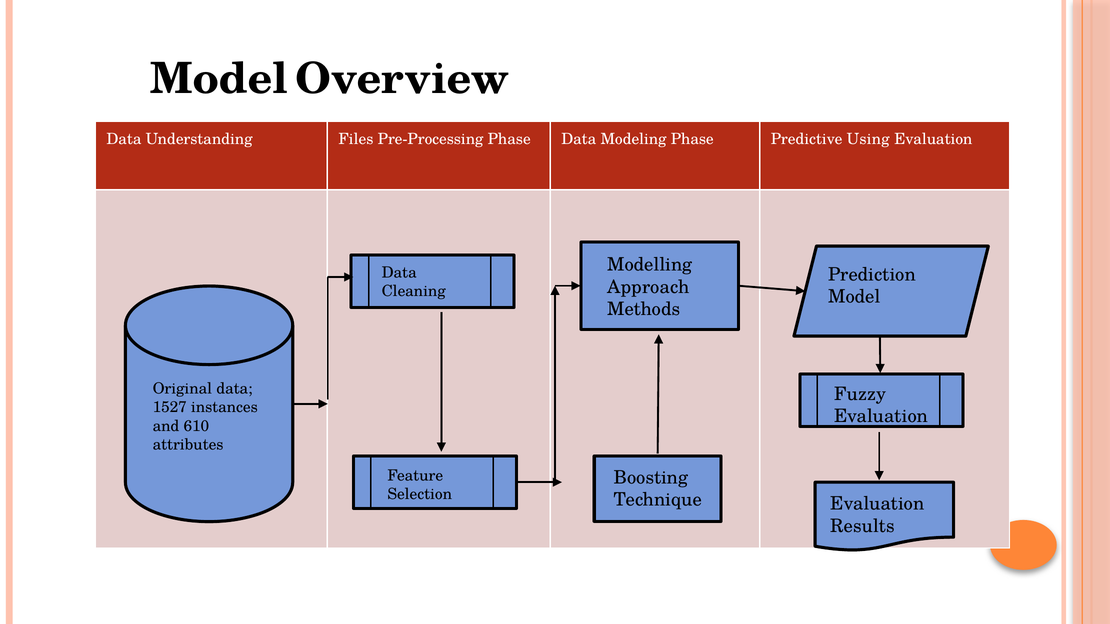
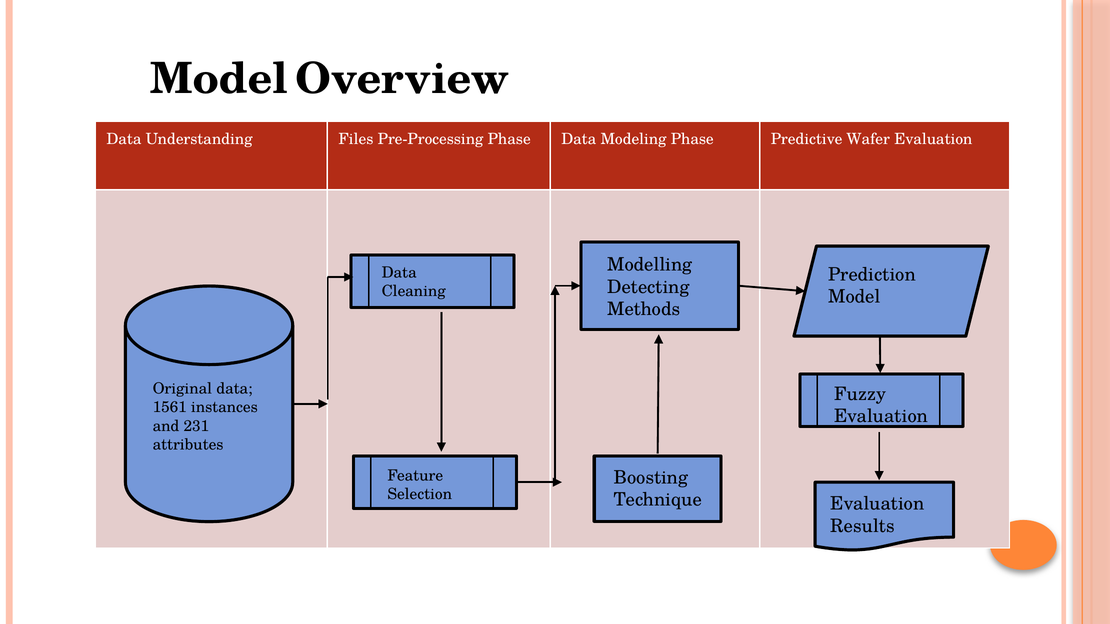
Using: Using -> Wafer
Approach: Approach -> Detecting
1527: 1527 -> 1561
610: 610 -> 231
